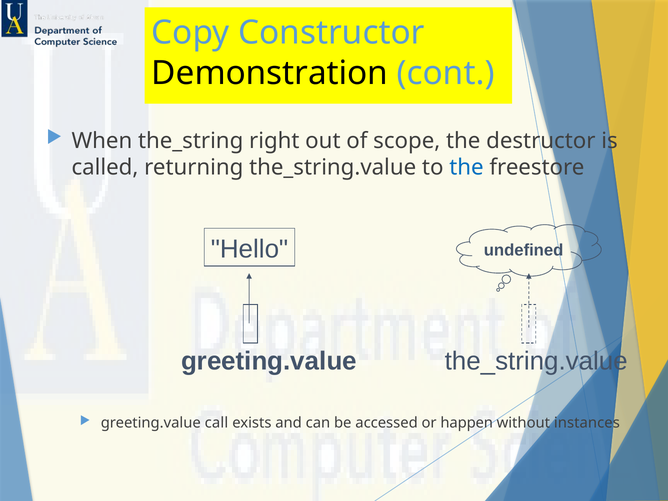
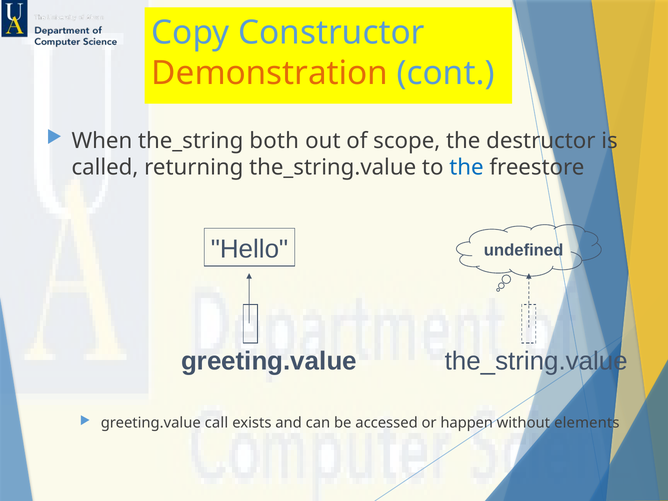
Demonstration colour: black -> orange
right: right -> both
instances: instances -> elements
